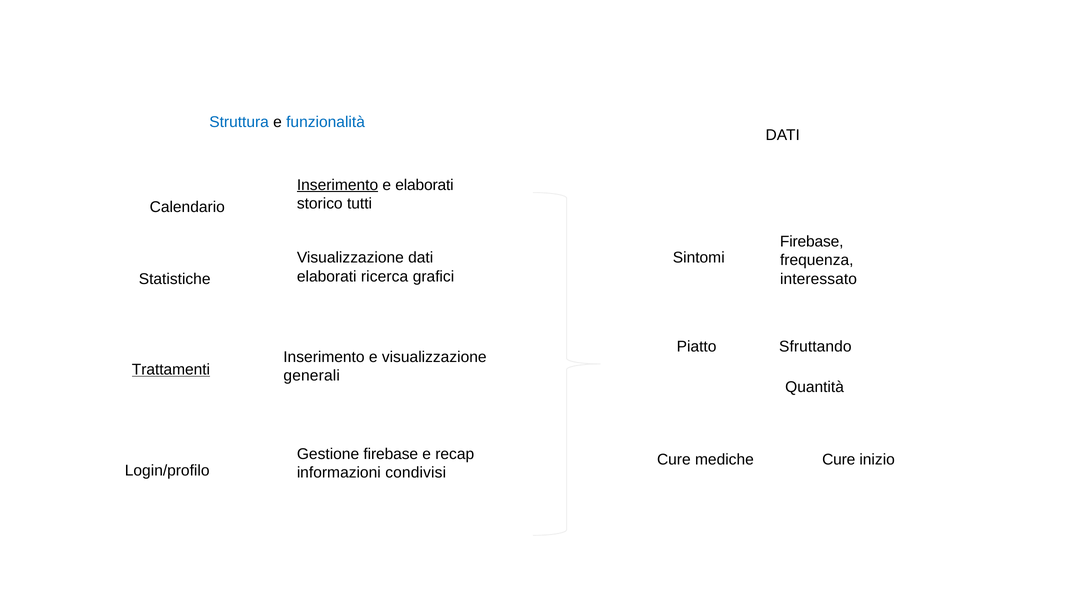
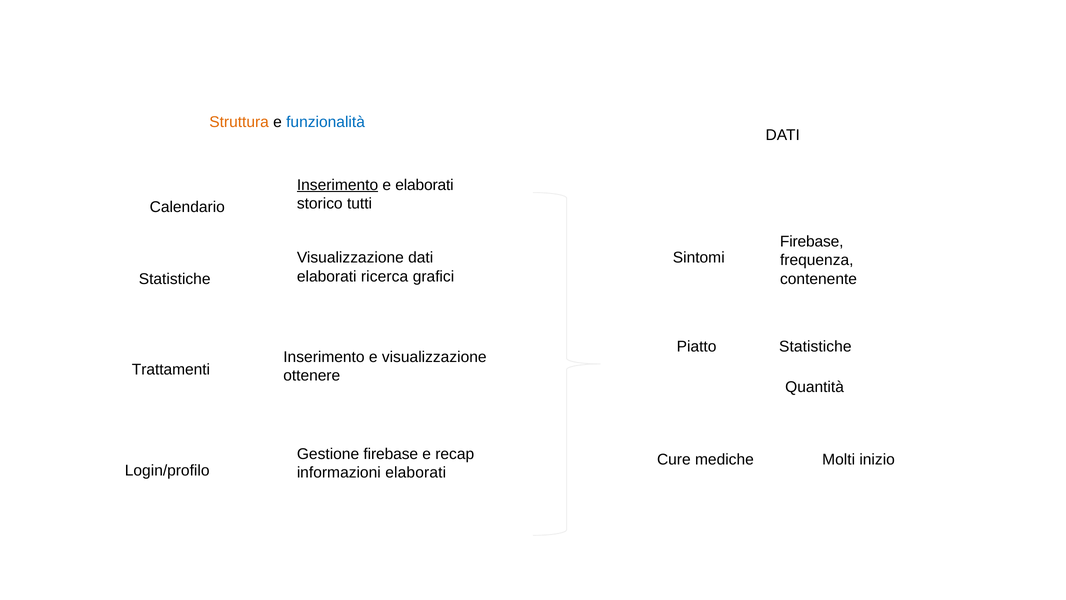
Struttura colour: blue -> orange
interessato: interessato -> contenente
Sfruttando at (815, 347): Sfruttando -> Statistiche
Trattamenti underline: present -> none
generali: generali -> ottenere
Cure at (839, 460): Cure -> Molti
informazioni condivisi: condivisi -> elaborati
